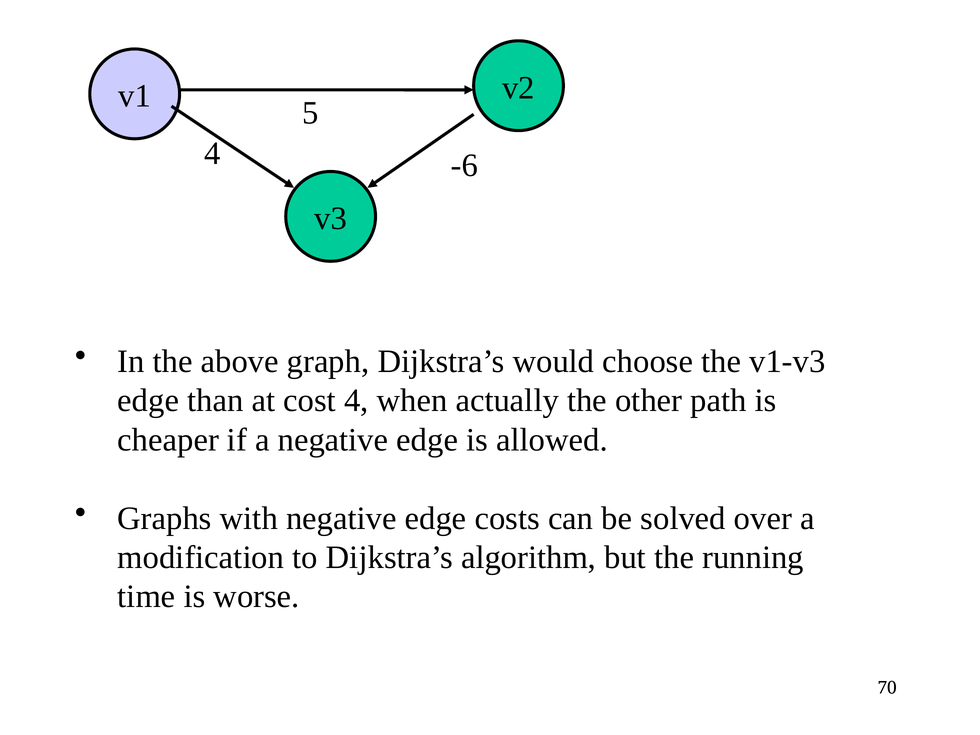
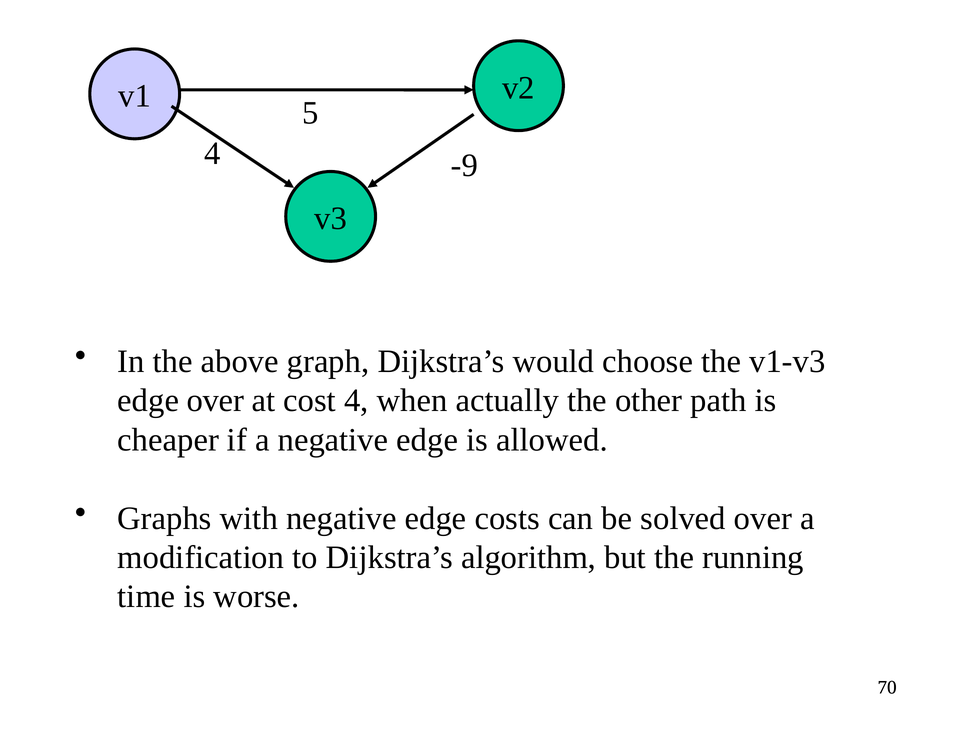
-6: -6 -> -9
edge than: than -> over
